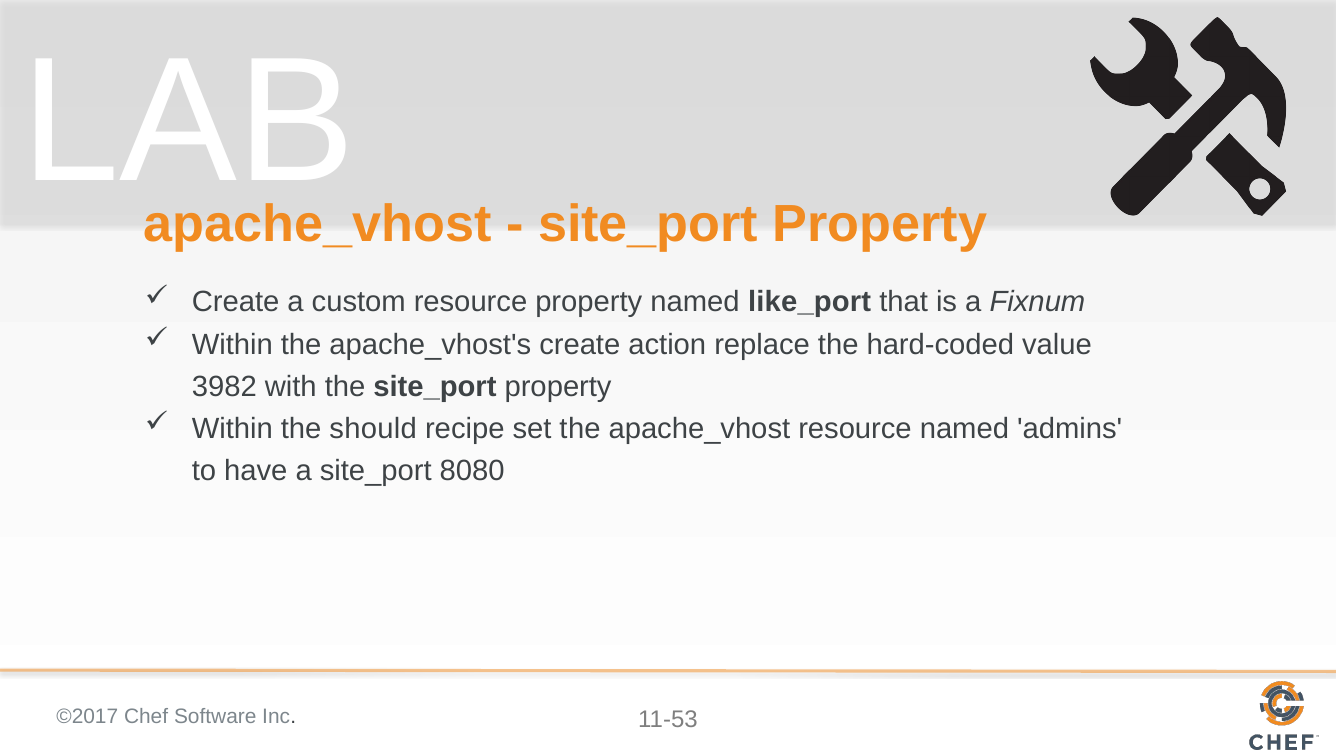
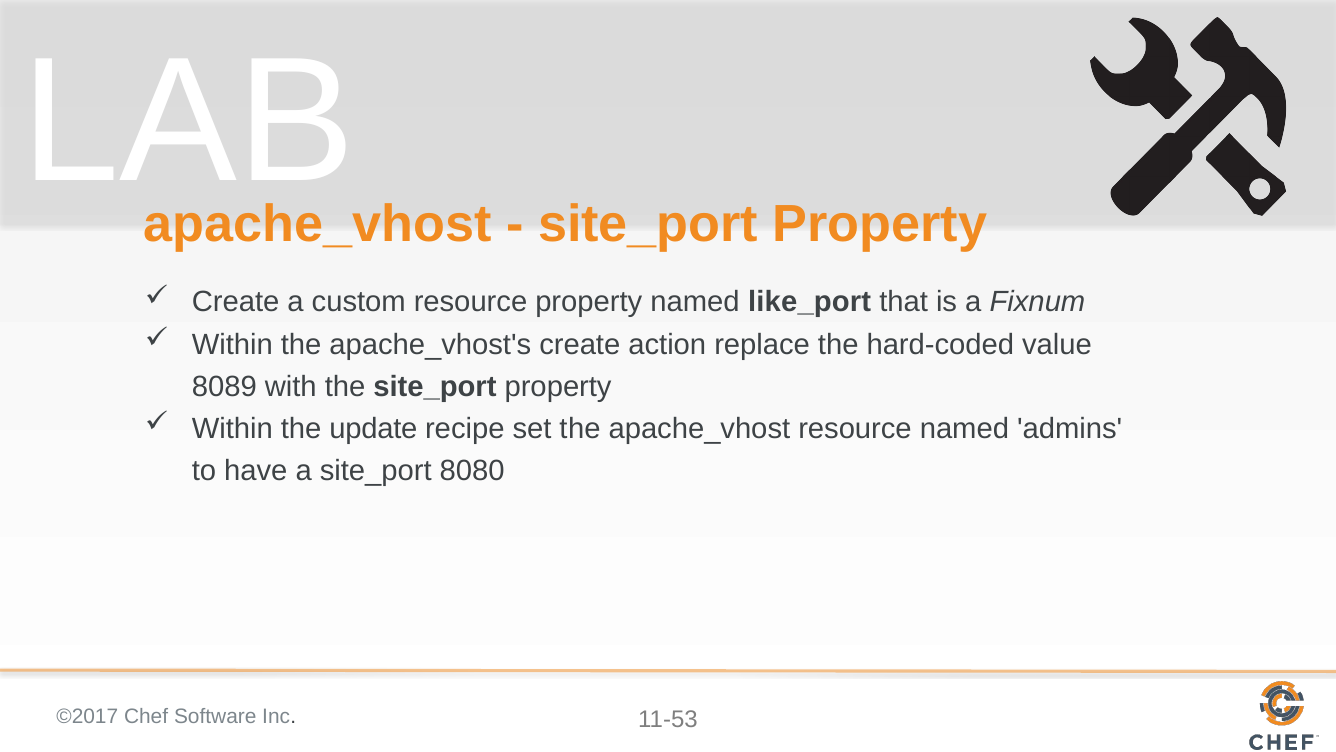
3982: 3982 -> 8089
should: should -> update
